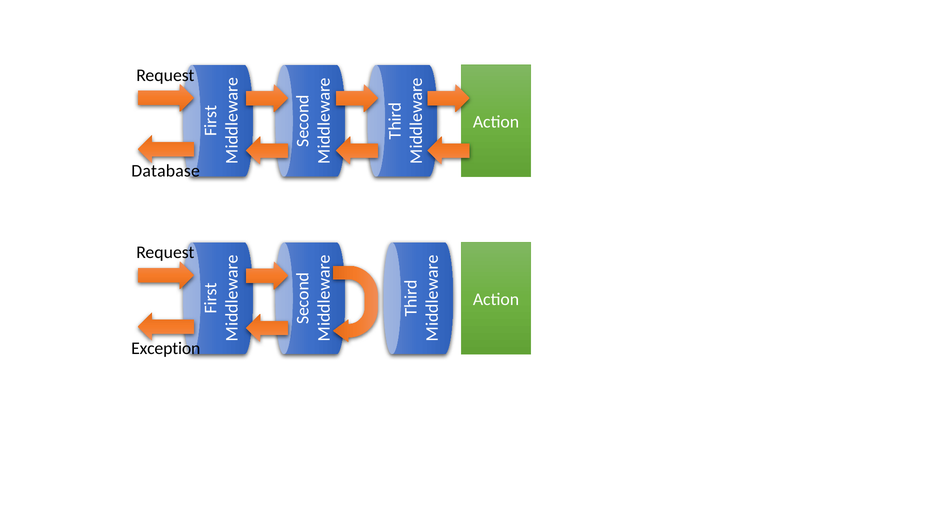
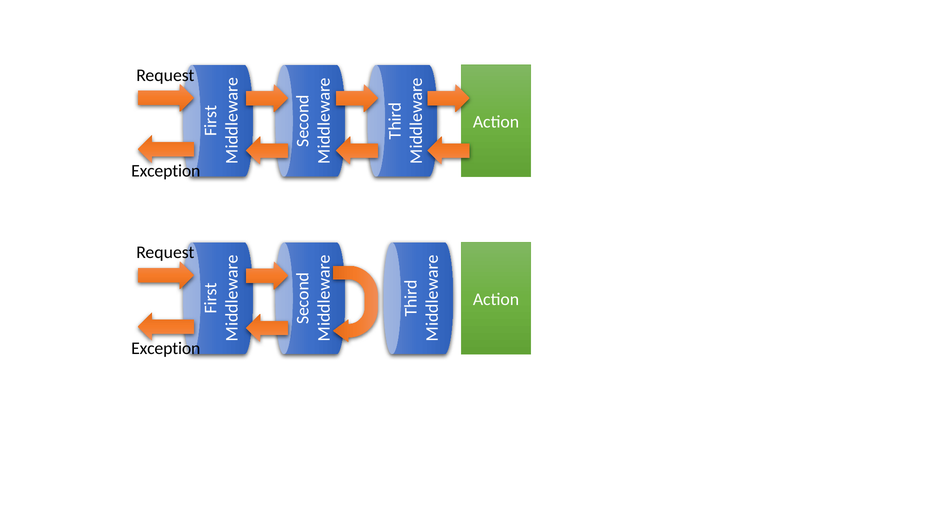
Database at (166, 171): Database -> Exception
